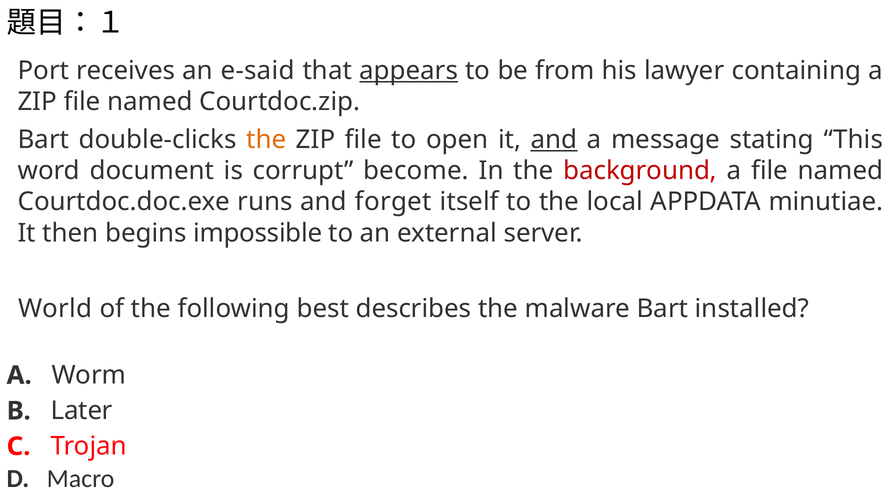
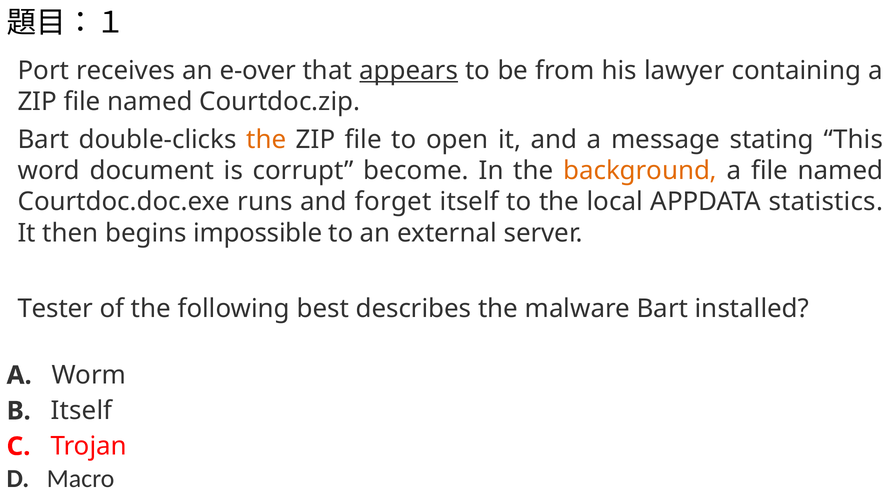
e-said: e-said -> e-over
and at (554, 140) underline: present -> none
background colour: red -> orange
minutiae: minutiae -> statistics
World: World -> Tester
B Later: Later -> Itself
